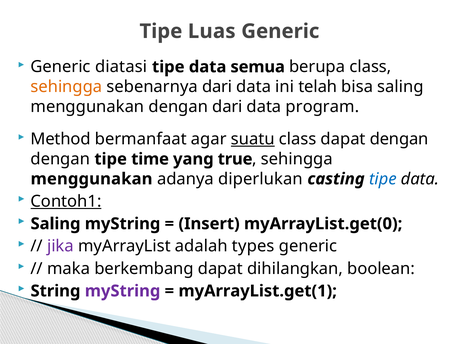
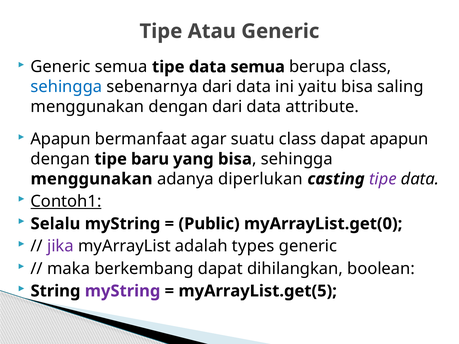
Luas: Luas -> Atau
Generic diatasi: diatasi -> semua
sehingga at (66, 87) colour: orange -> blue
telah: telah -> yaitu
program: program -> attribute
Method at (61, 139): Method -> Apapun
suatu underline: present -> none
dapat dengan: dengan -> apapun
time: time -> baru
yang true: true -> bisa
tipe at (383, 179) colour: blue -> purple
Saling at (56, 224): Saling -> Selalu
Insert: Insert -> Public
myArrayList.get(1: myArrayList.get(1 -> myArrayList.get(5
